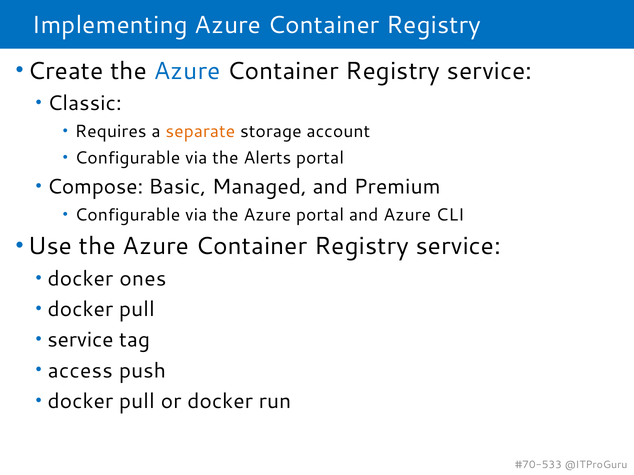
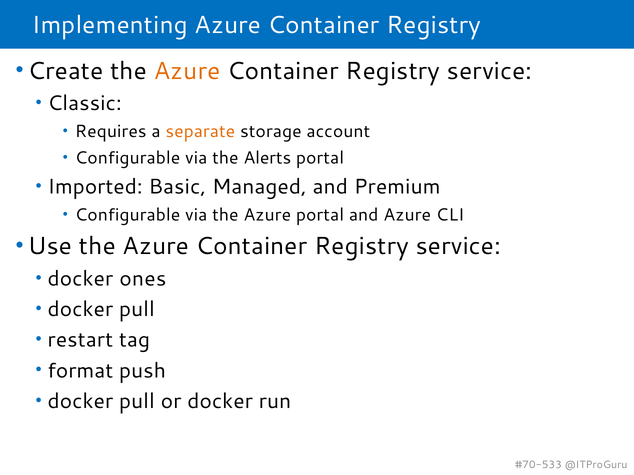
Azure at (187, 71) colour: blue -> orange
Compose: Compose -> Imported
service at (80, 340): service -> restart
access: access -> format
